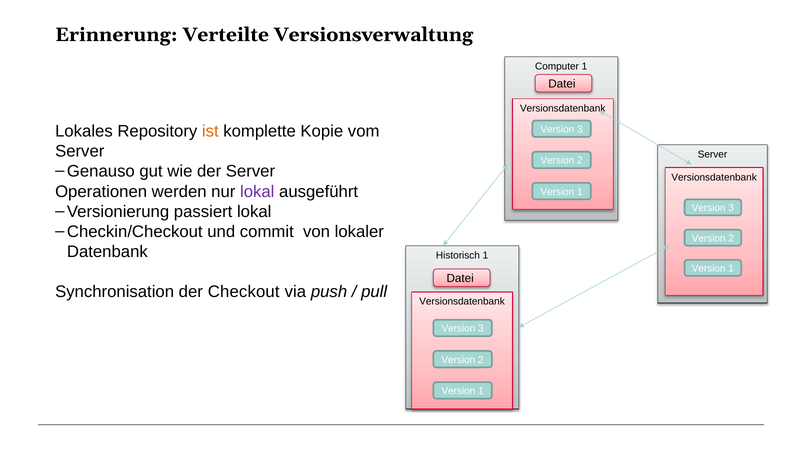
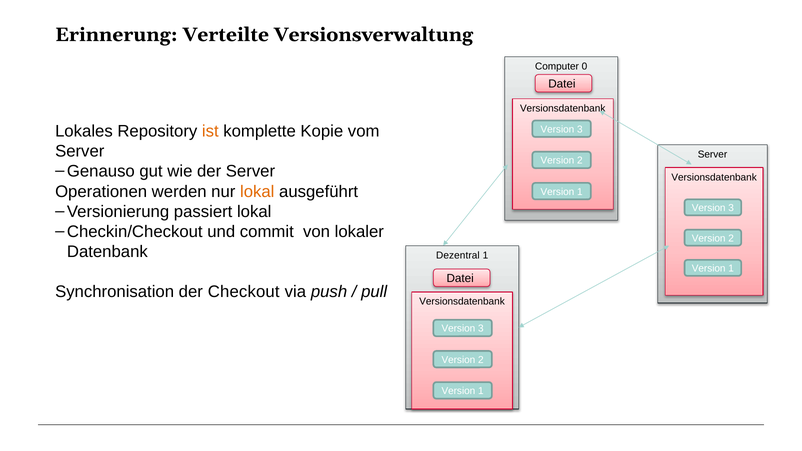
Computer 1: 1 -> 0
lokal at (257, 192) colour: purple -> orange
Historisch: Historisch -> Dezentral
